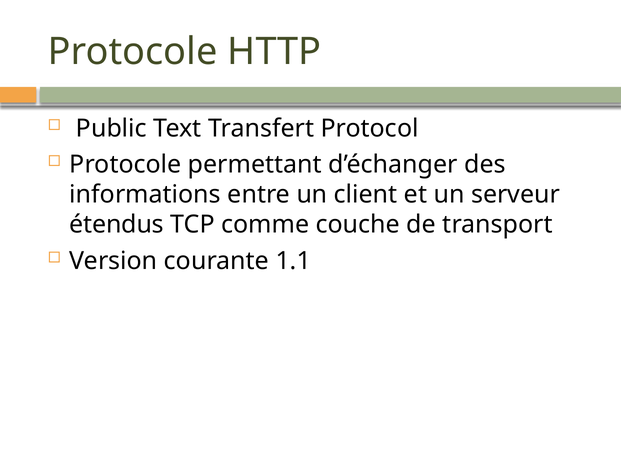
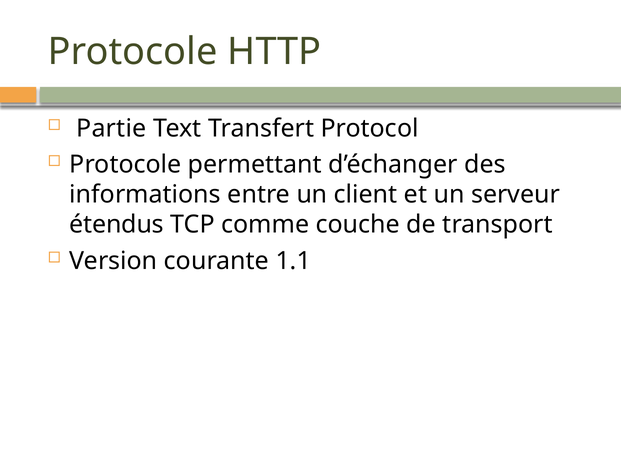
Public: Public -> Partie
